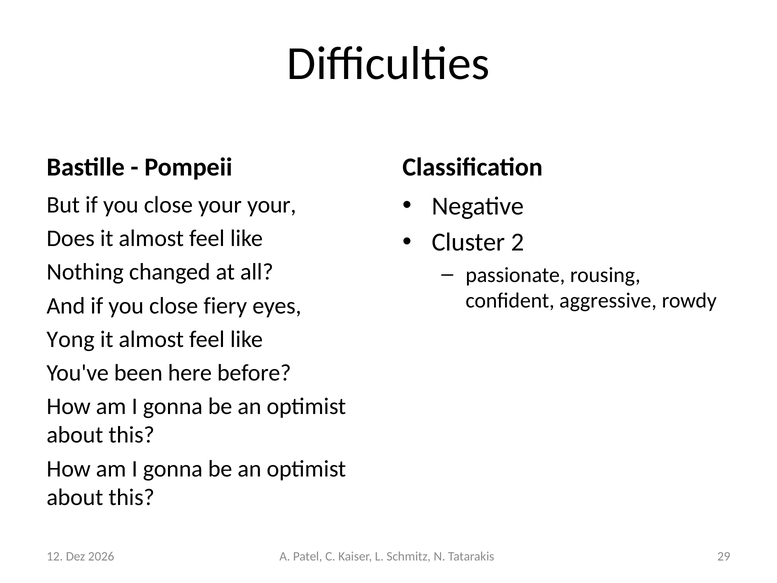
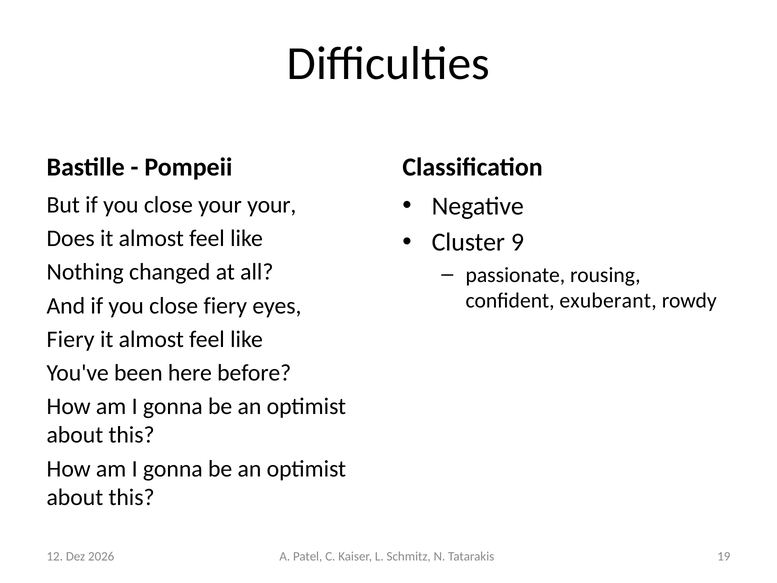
2: 2 -> 9
aggressive: aggressive -> exuberant
Yong at (71, 339): Yong -> Fiery
29: 29 -> 19
